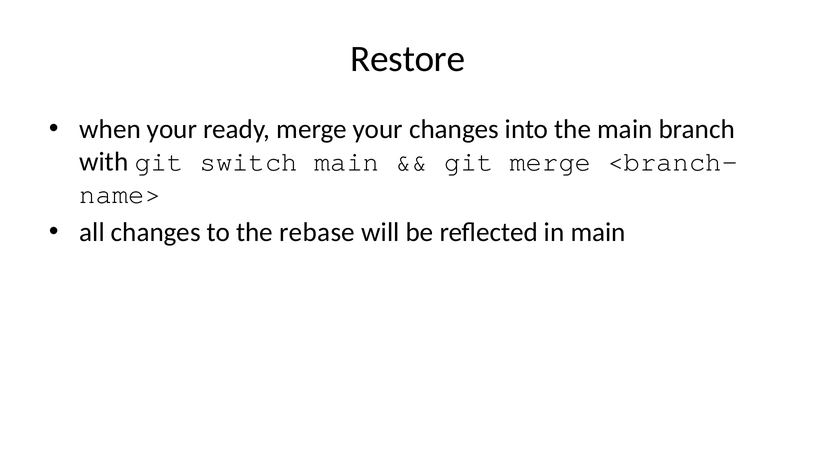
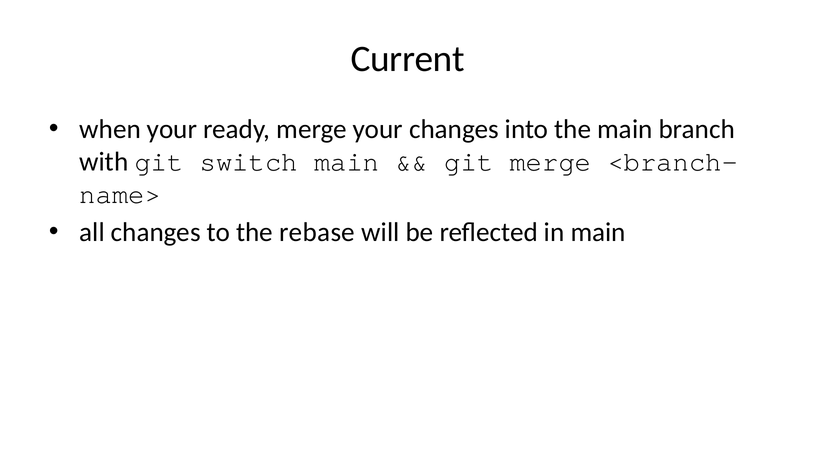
Restore: Restore -> Current
